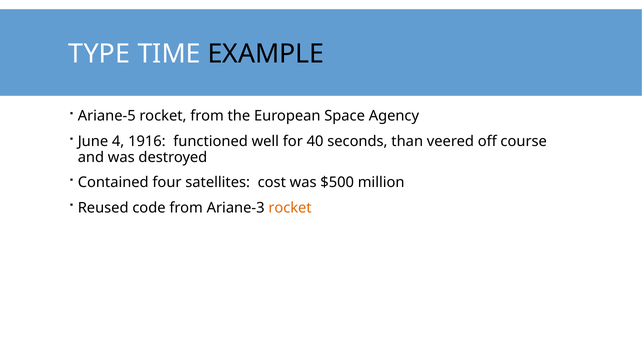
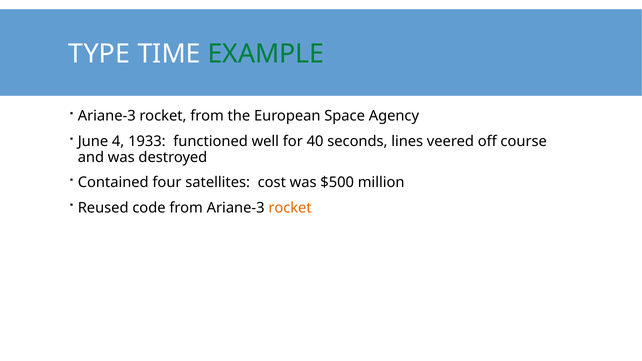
EXAMPLE colour: black -> green
Ariane-5 at (107, 116): Ariane-5 -> Ariane-3
1916: 1916 -> 1933
than: than -> lines
